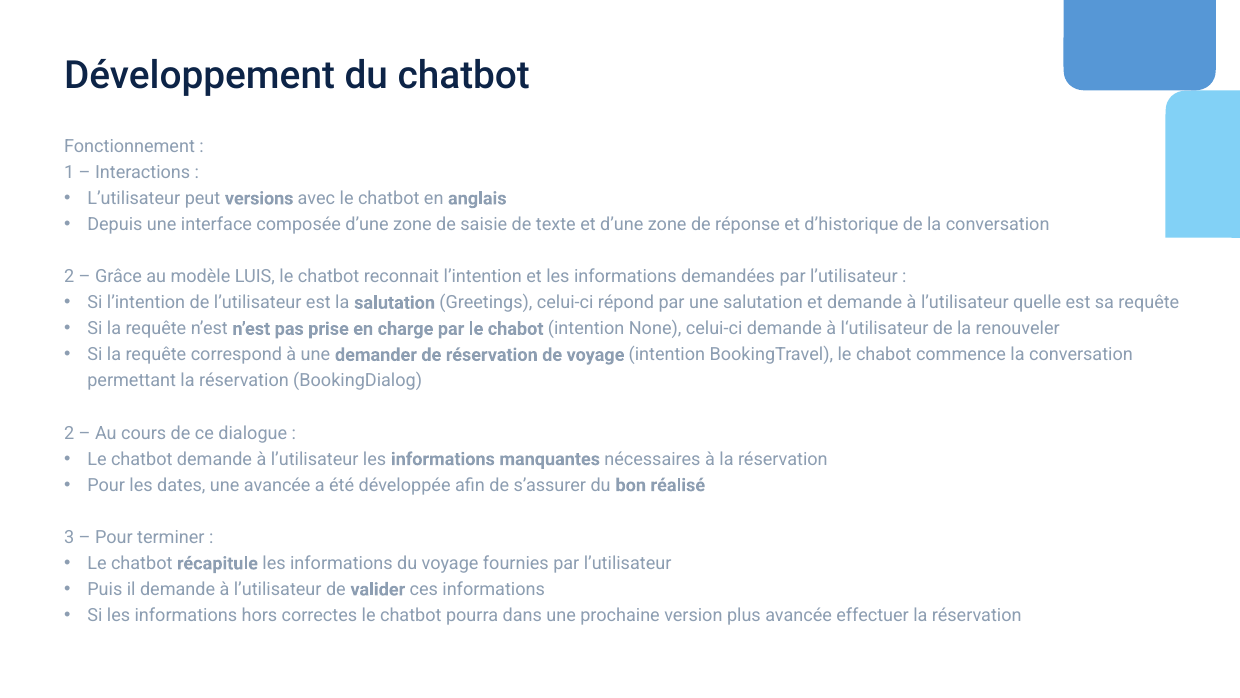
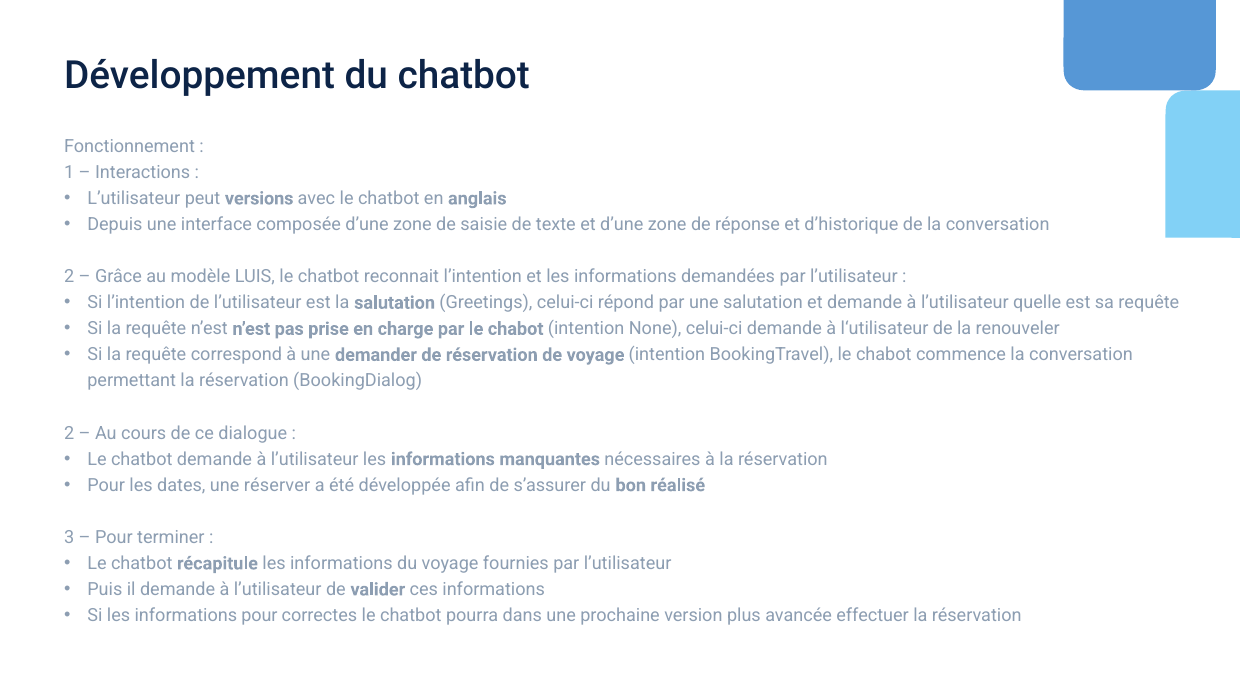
une avancée: avancée -> réserver
informations hors: hors -> pour
